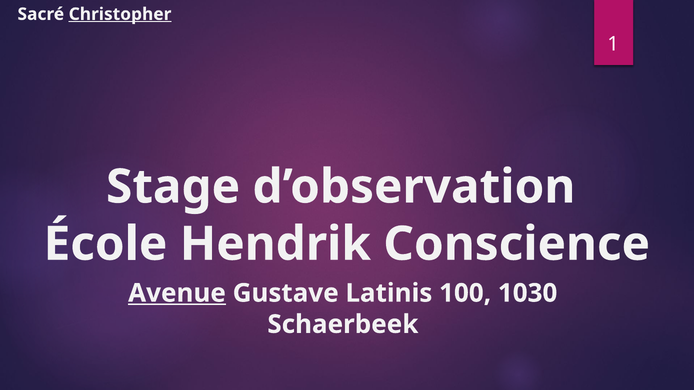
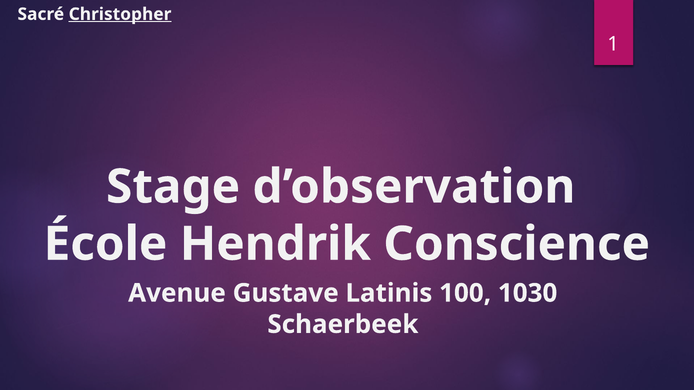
Avenue underline: present -> none
